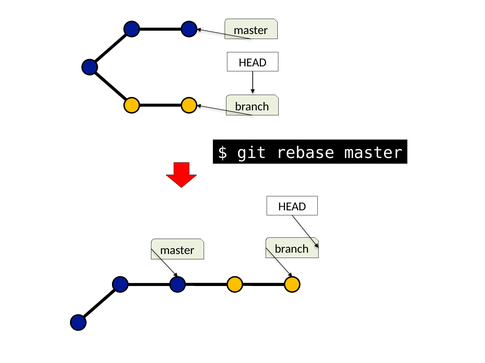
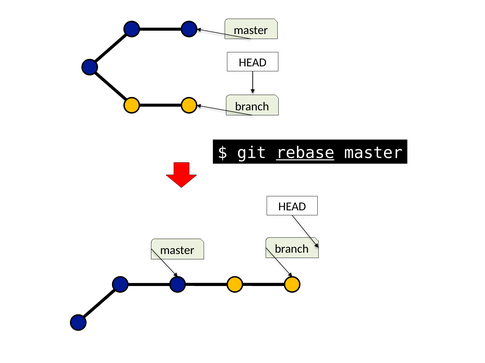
rebase underline: none -> present
